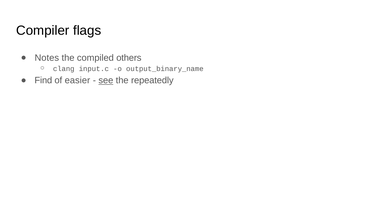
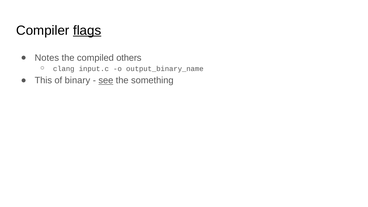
flags underline: none -> present
Find: Find -> This
easier: easier -> binary
repeatedly: repeatedly -> something
